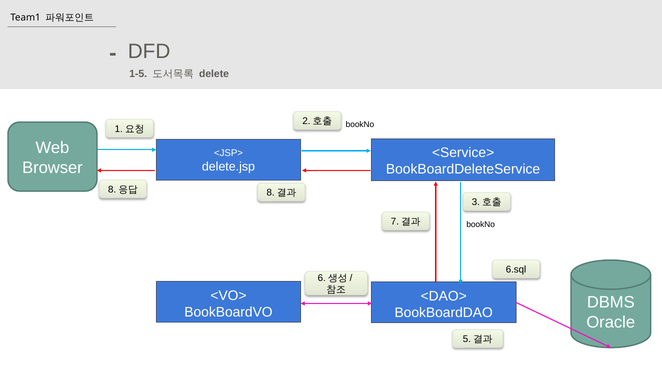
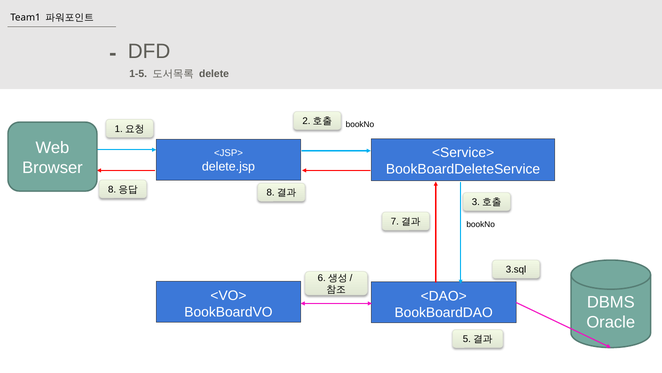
6.sql: 6.sql -> 3.sql
